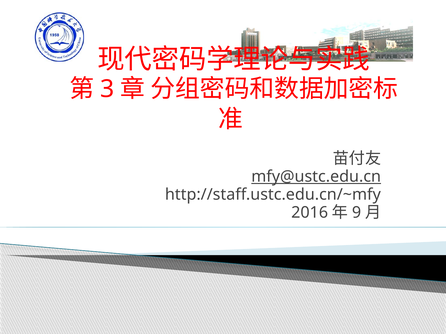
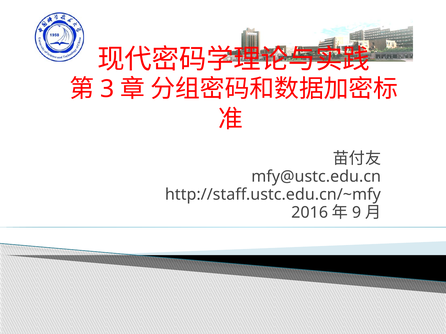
mfy@ustc.edu.cn underline: present -> none
